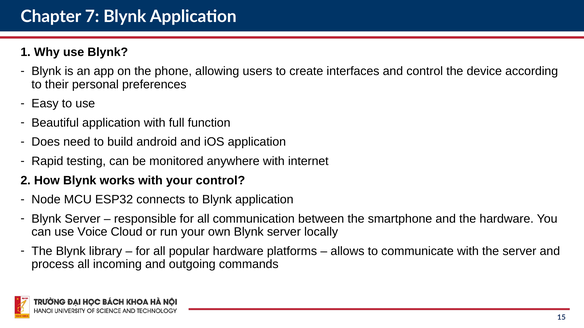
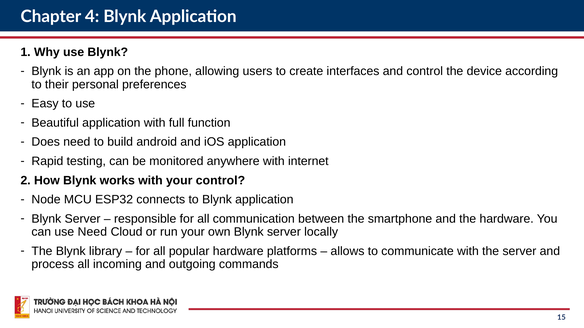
7: 7 -> 4
use Voice: Voice -> Need
